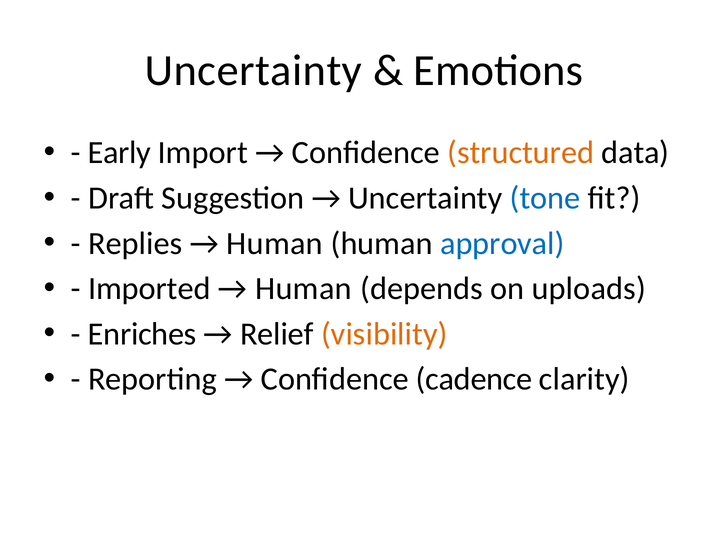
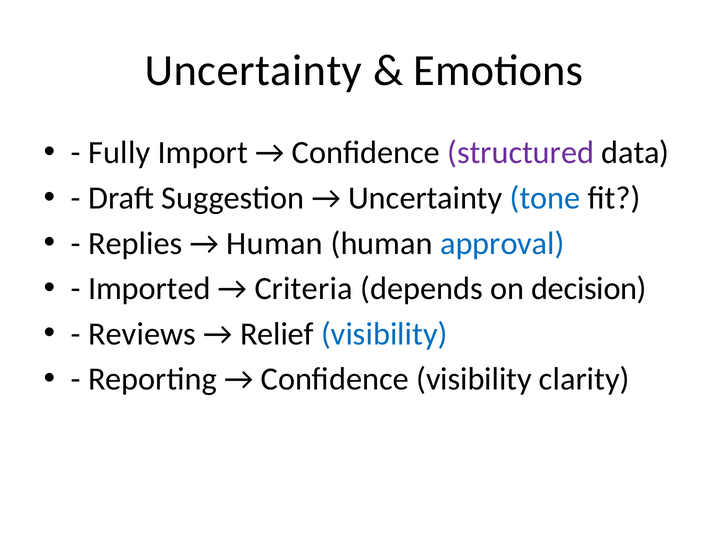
Early: Early -> Fully
structured colour: orange -> purple
Human at (304, 289): Human -> Criteria
uploads: uploads -> decision
Enriches: Enriches -> Reviews
visibility at (384, 334) colour: orange -> blue
Confidence cadence: cadence -> visibility
